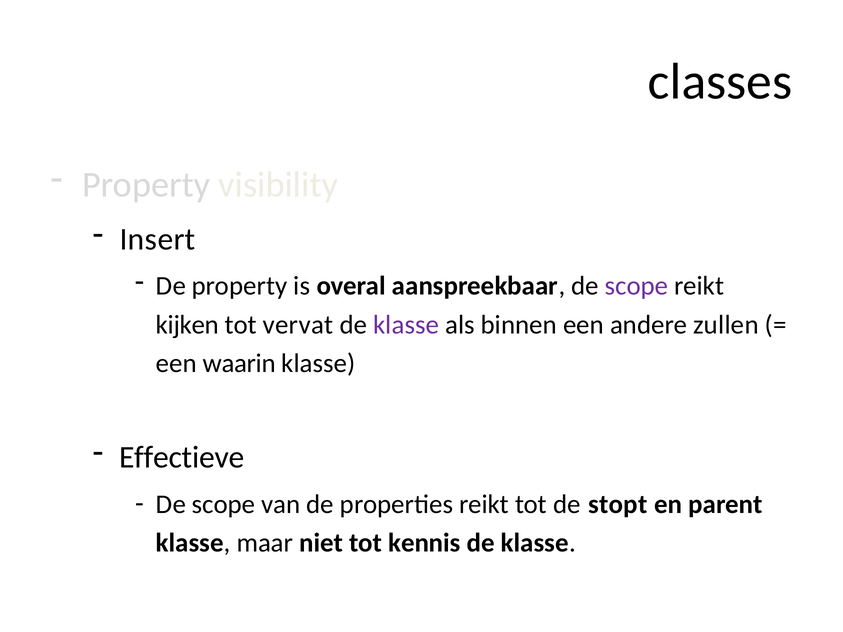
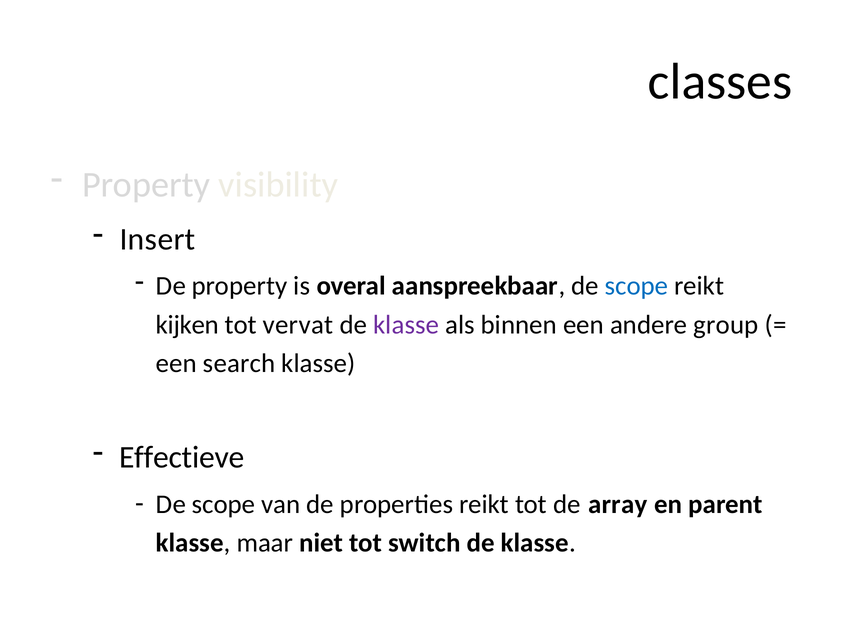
scope at (637, 286) colour: purple -> blue
zullen: zullen -> group
waarin: waarin -> search
stopt: stopt -> array
kennis: kennis -> switch
